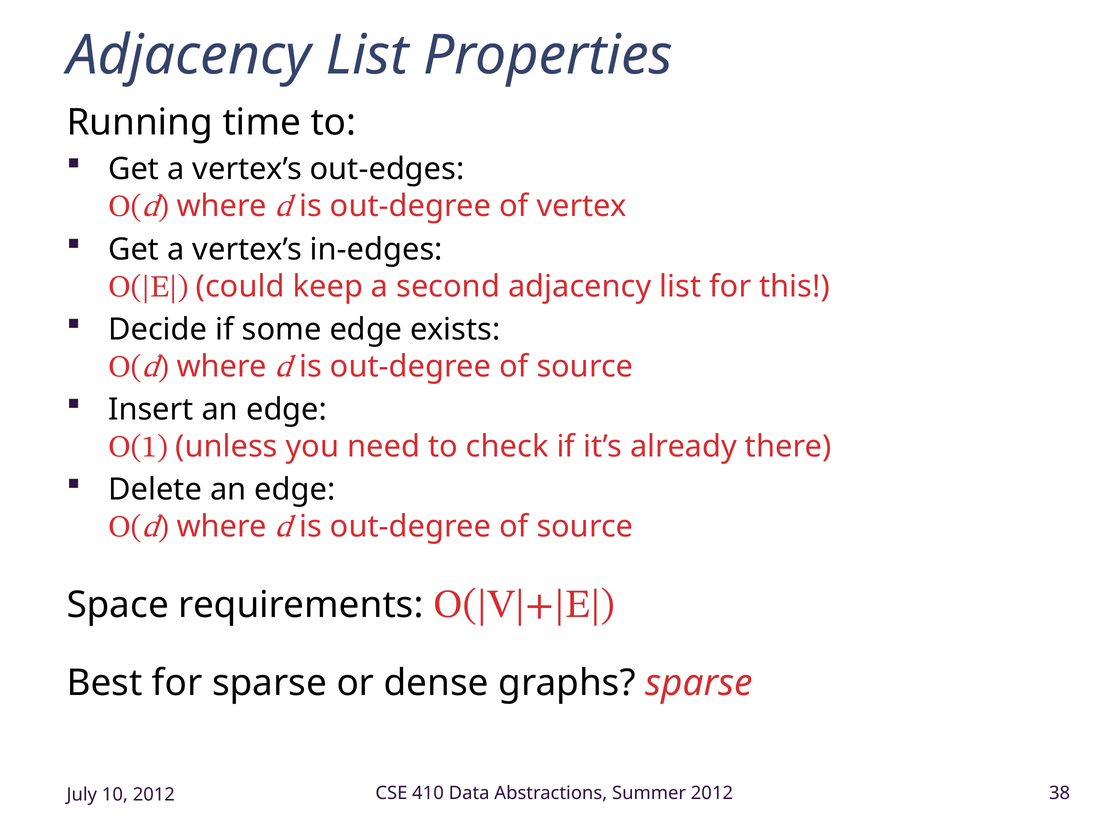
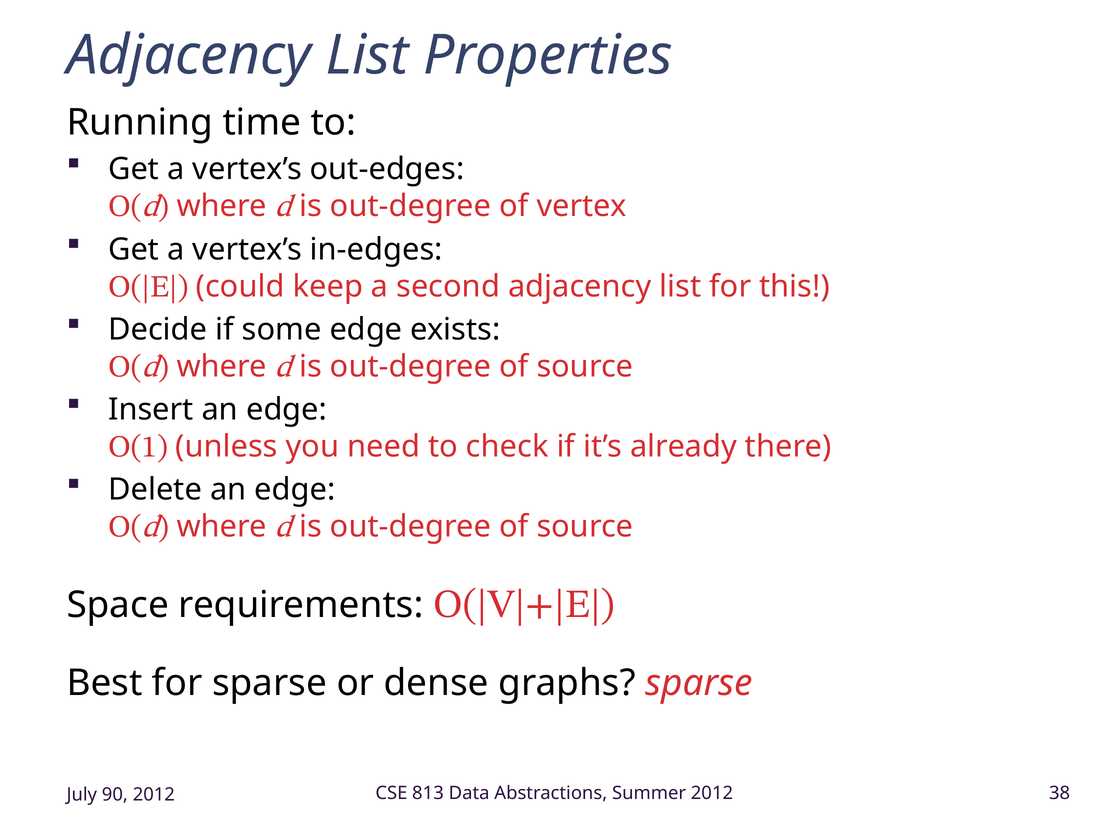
410: 410 -> 813
10: 10 -> 90
